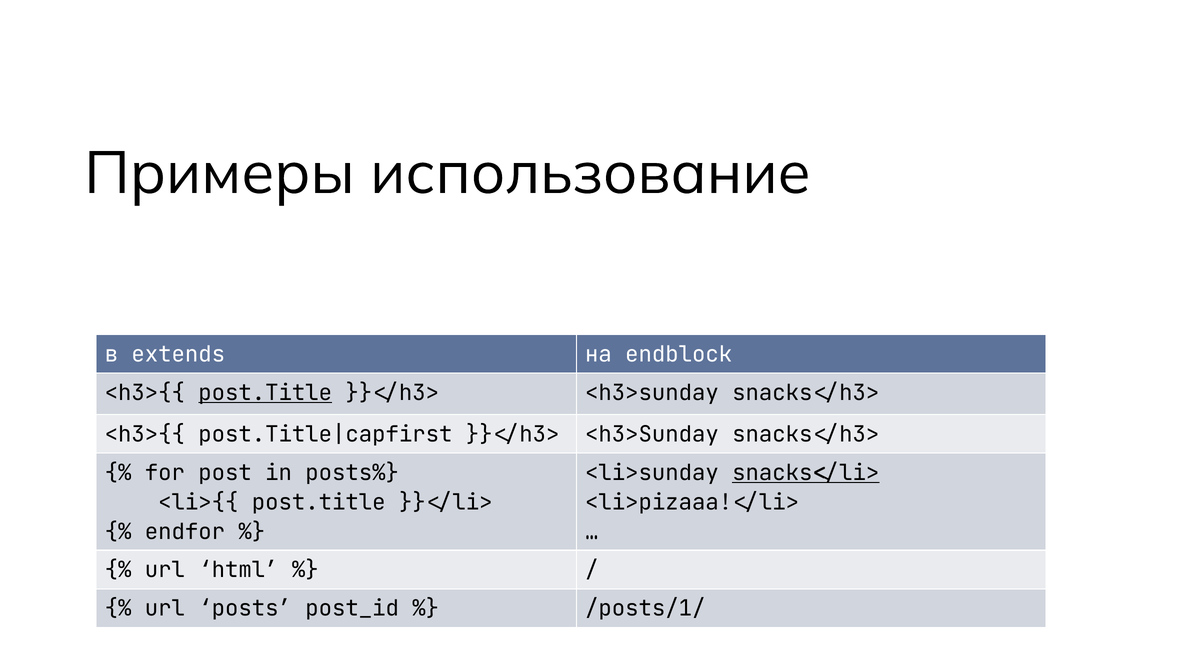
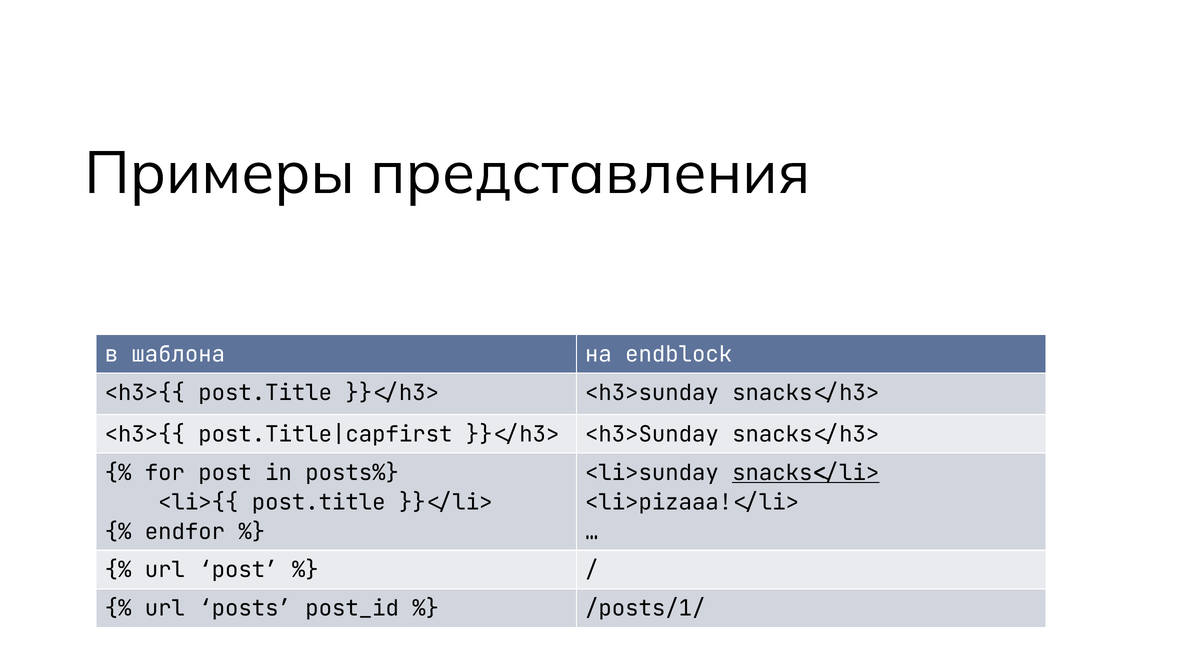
использование: использование -> представления
extends: extends -> шаблона
post.Title at (265, 393) underline: present -> none
url html: html -> post
